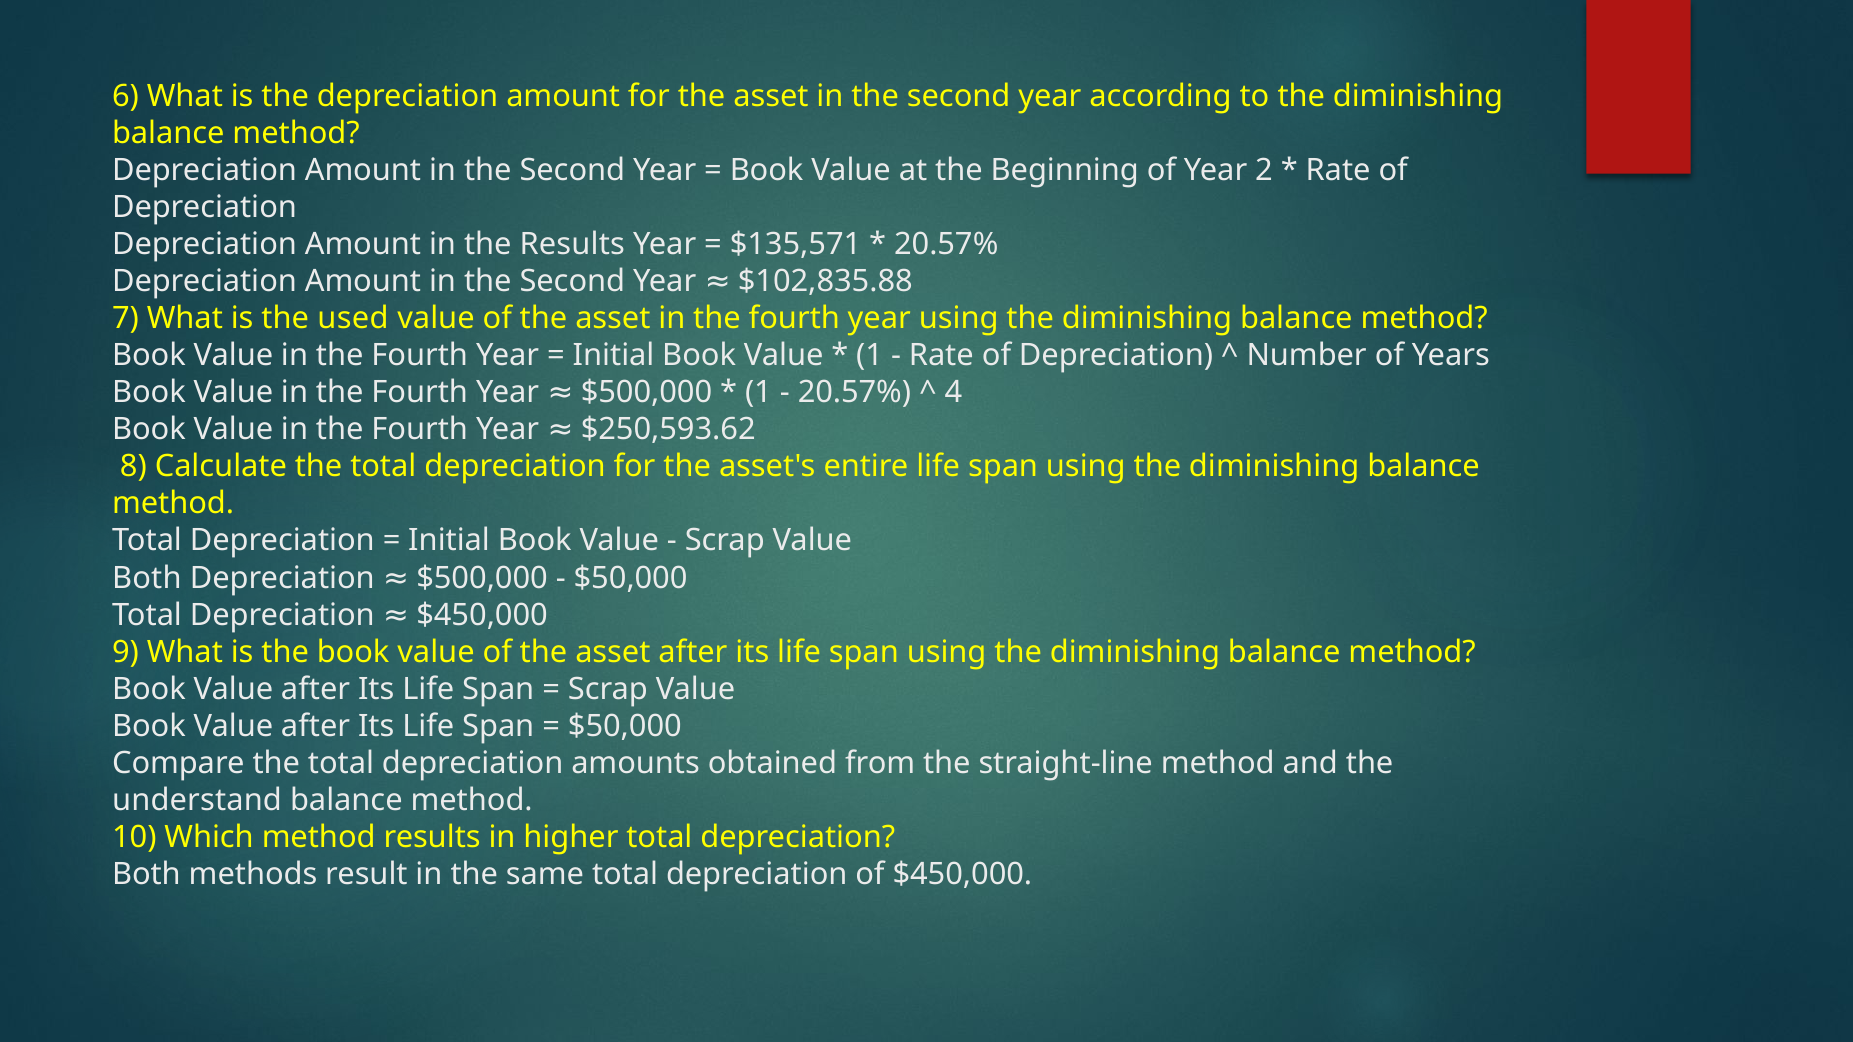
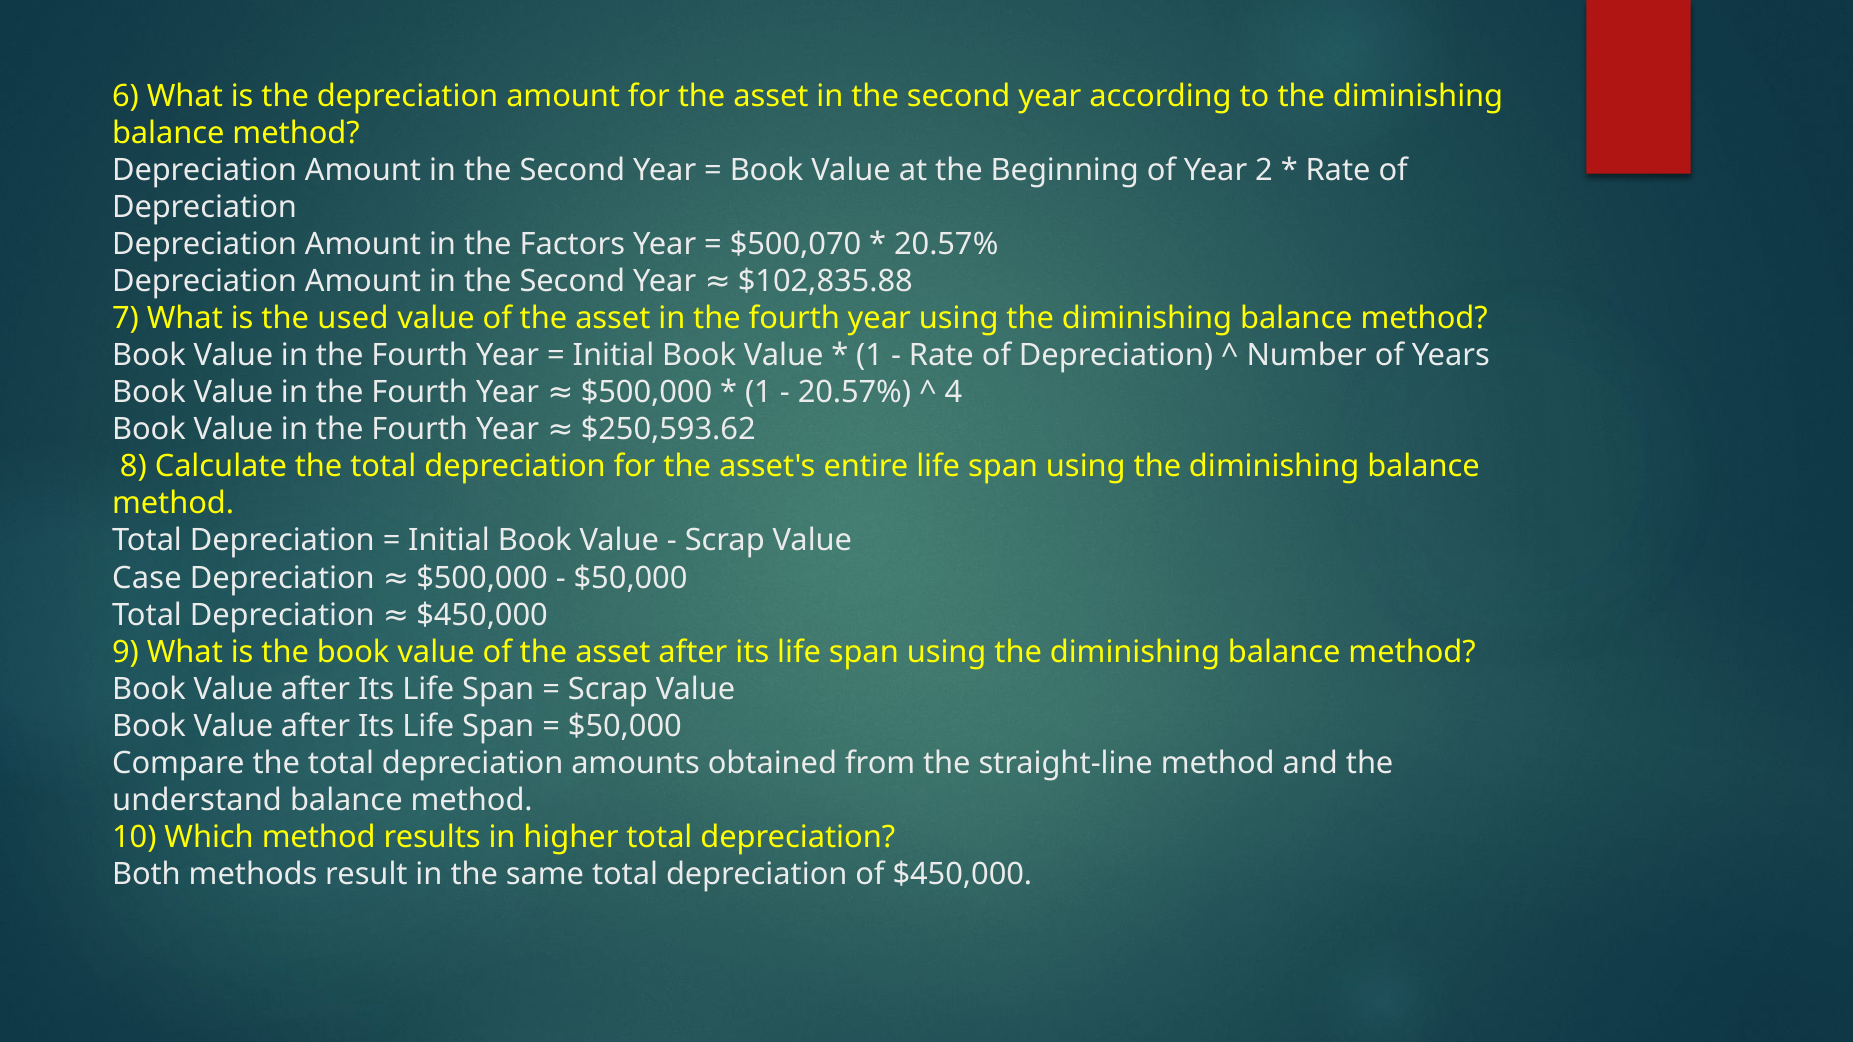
the Results: Results -> Factors
$135,571: $135,571 -> $500,070
Both at (147, 578): Both -> Case
